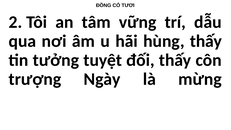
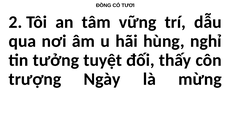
hùng thấy: thấy -> nghỉ
